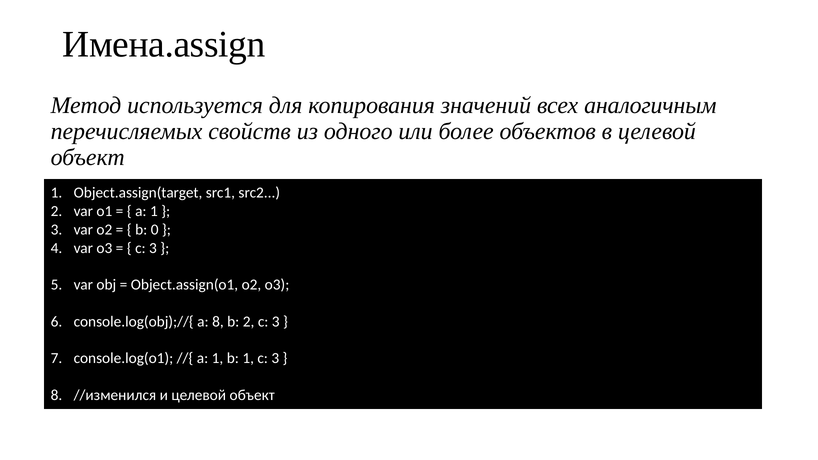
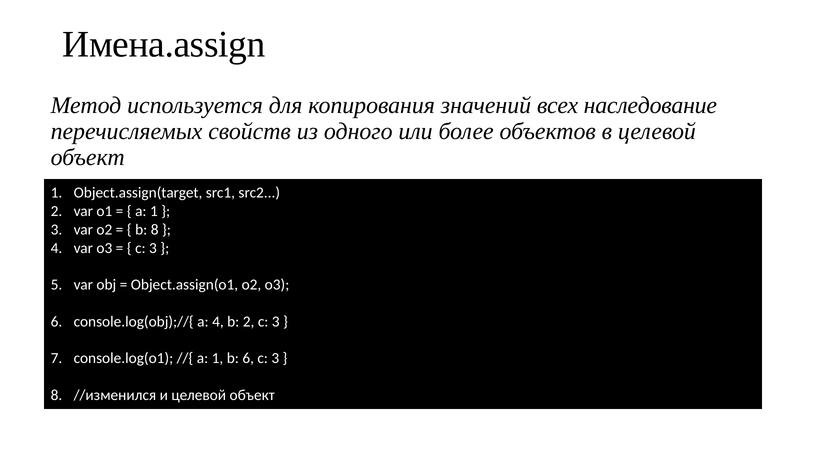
аналогичным: аналогичным -> наследование
b 0: 0 -> 8
a 8: 8 -> 4
b 1: 1 -> 6
